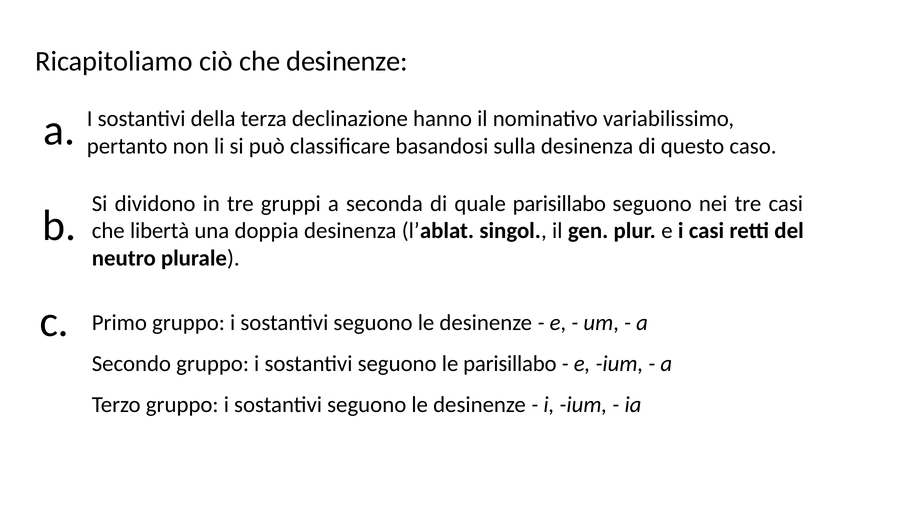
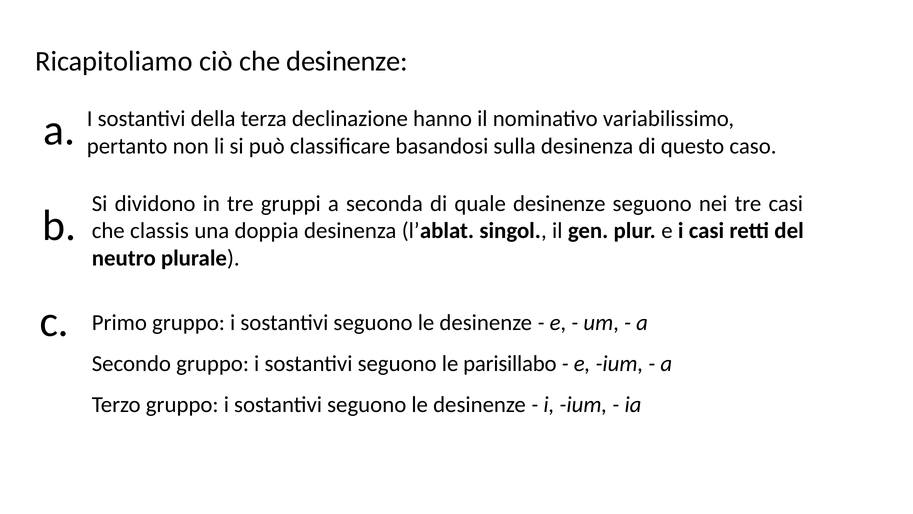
quale parisillabo: parisillabo -> desinenze
libertà: libertà -> classis
